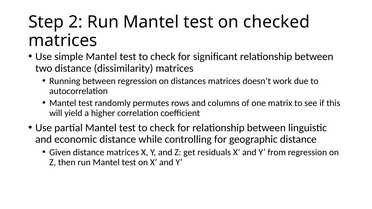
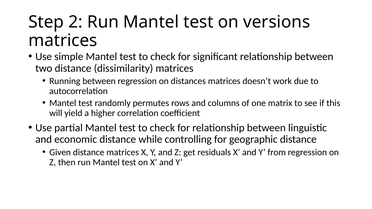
checked: checked -> versions
